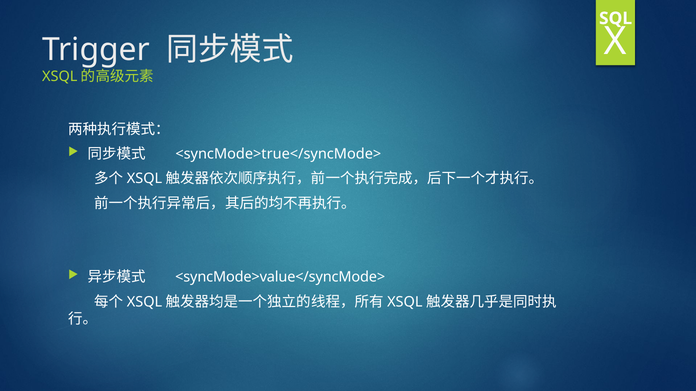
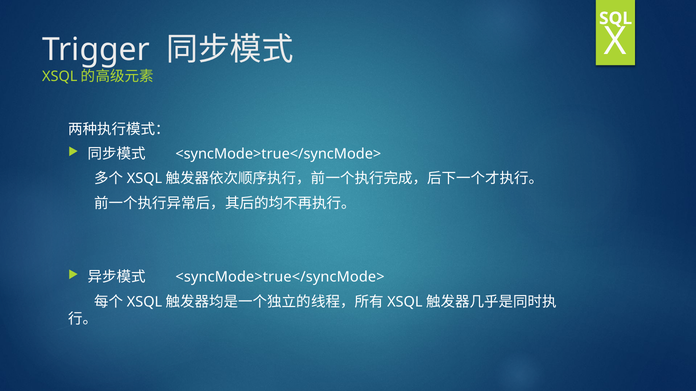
<syncMode>value</syncMode> at (280, 278): <syncMode>value</syncMode> -> <syncMode>true</syncMode>
